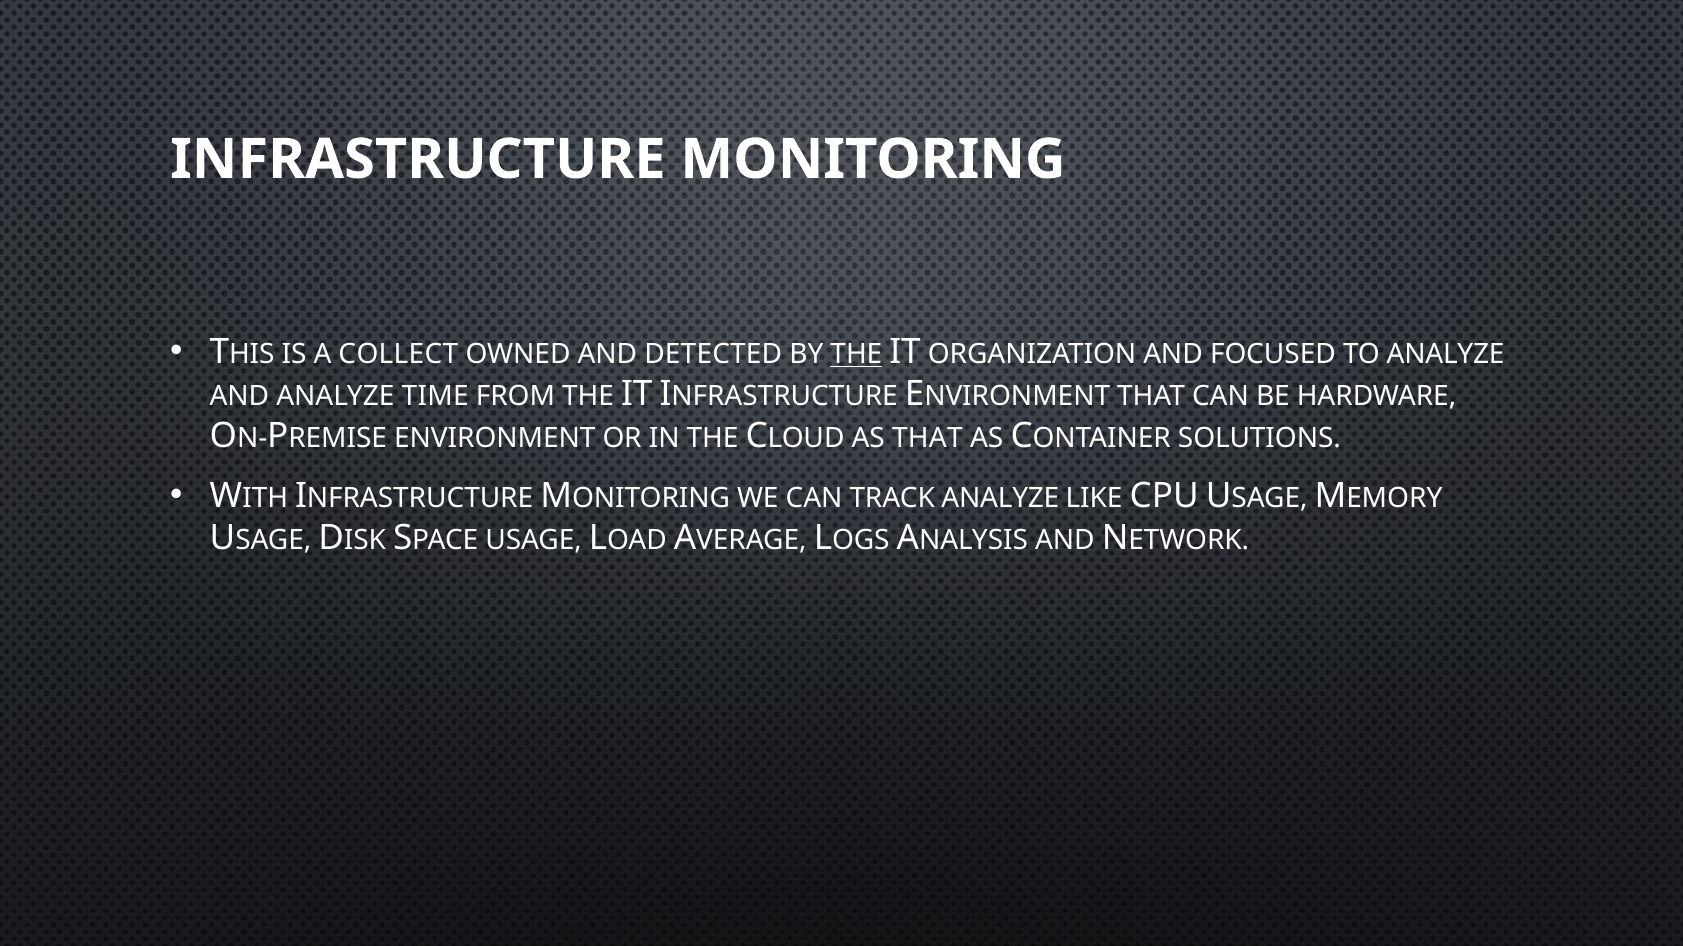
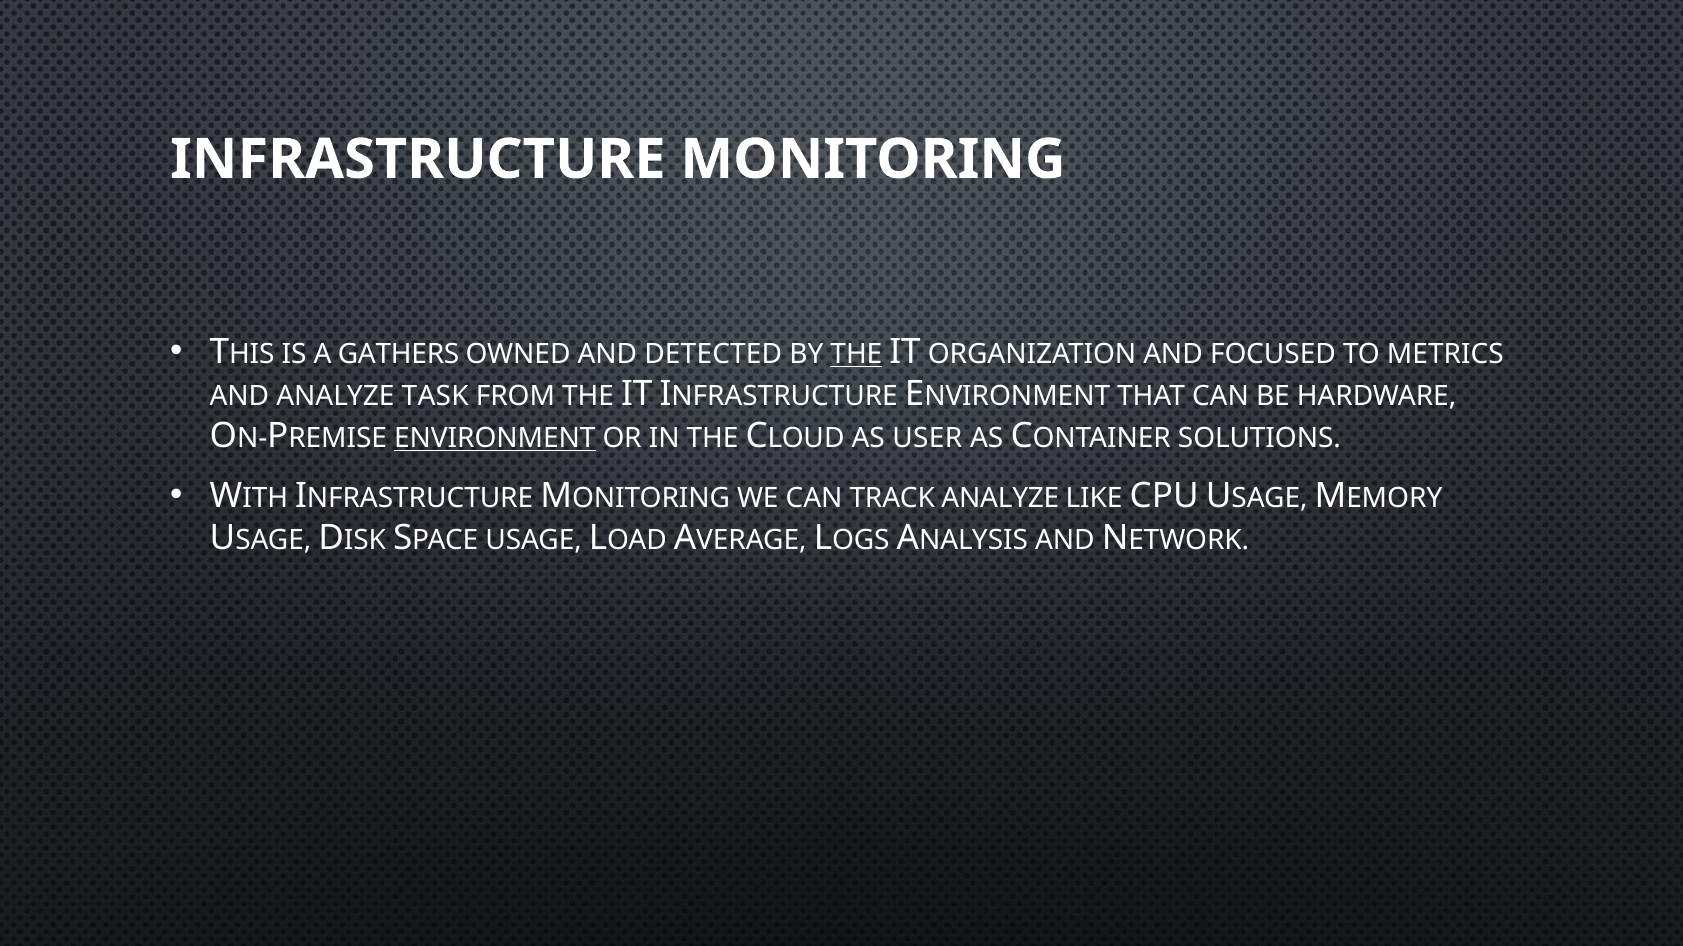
COLLECT: COLLECT -> GATHERS
TO ANALYZE: ANALYZE -> METRICS
TIME: TIME -> TASK
ENVIRONMENT underline: none -> present
AS THAT: THAT -> USER
